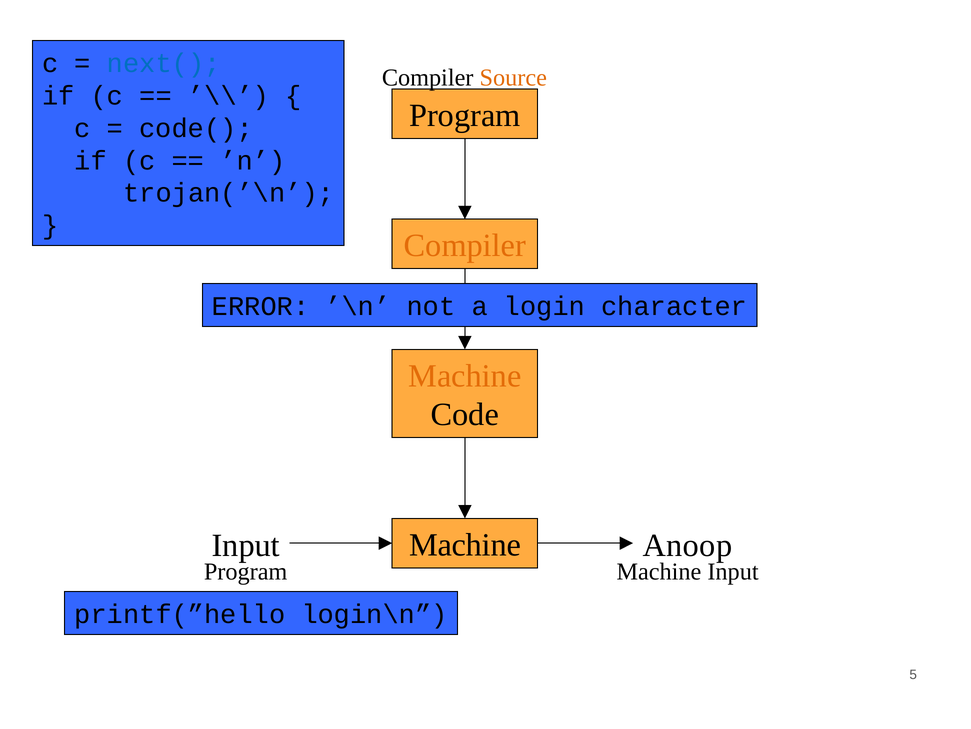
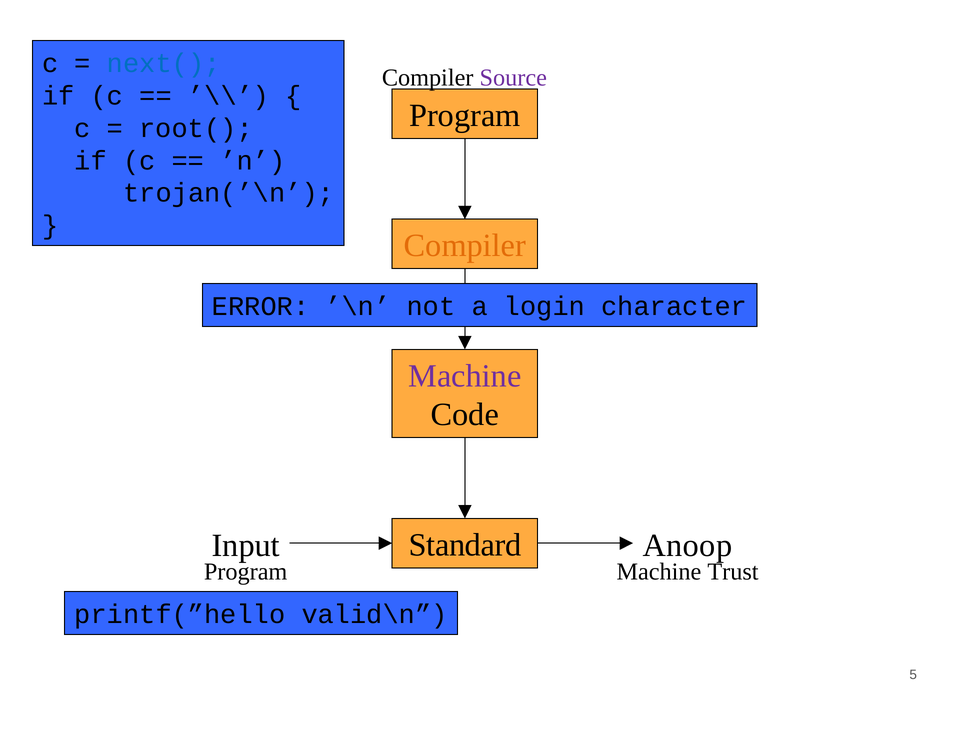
Source colour: orange -> purple
code(: code( -> root(
Machine at (465, 375) colour: orange -> purple
Machine at (465, 544): Machine -> Standard
Program Machine Input: Input -> Trust
login\n: login\n -> valid\n
